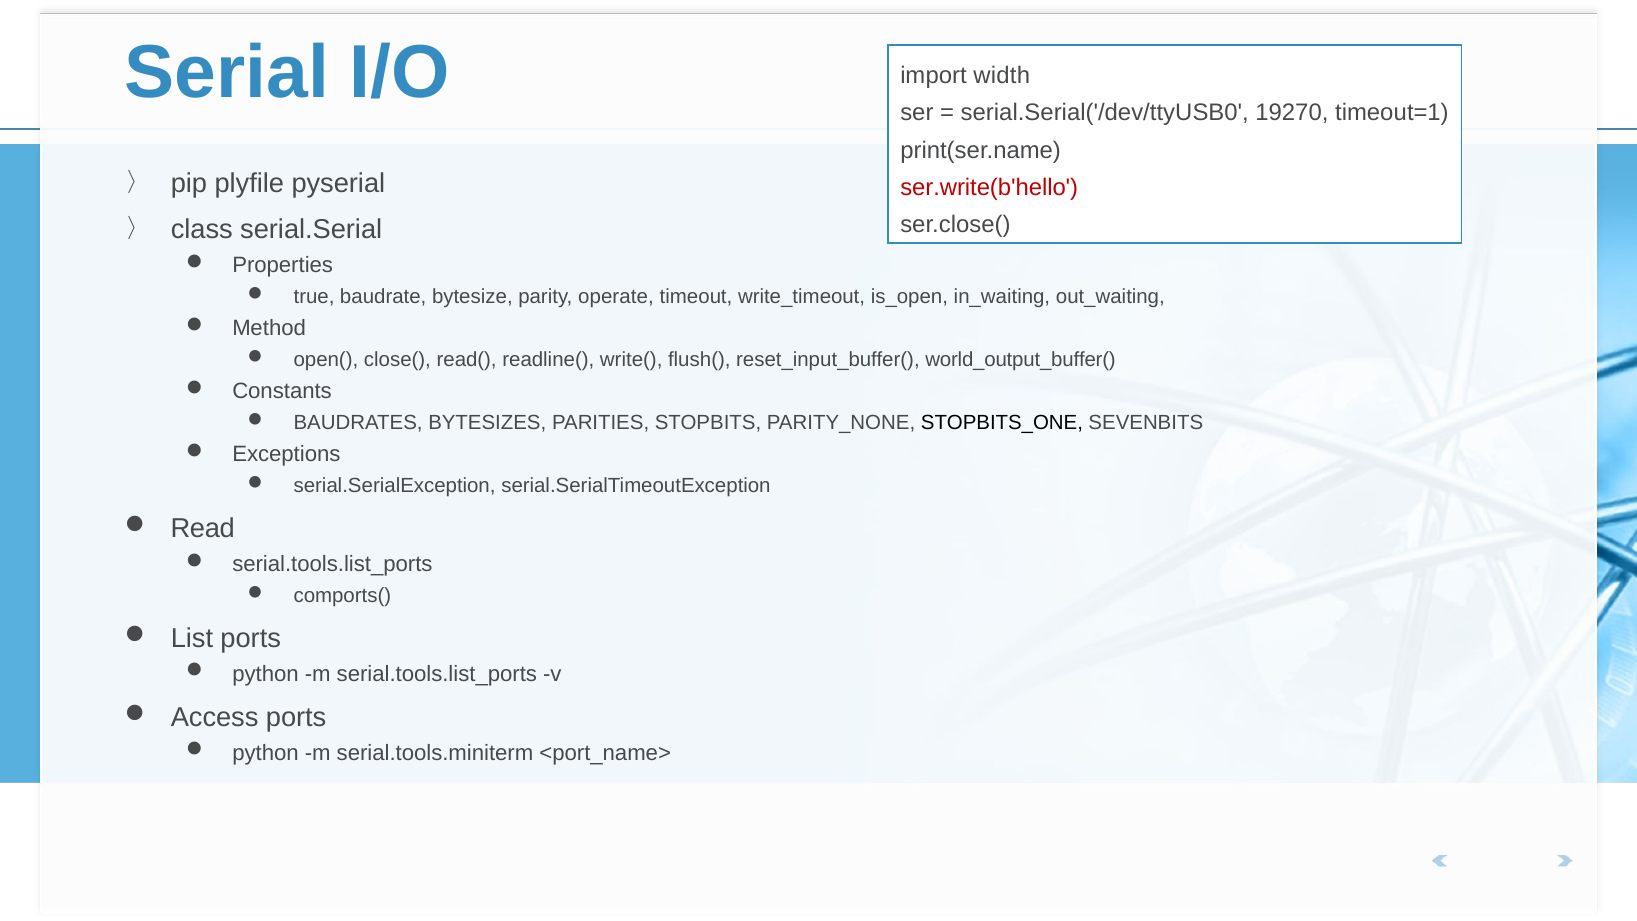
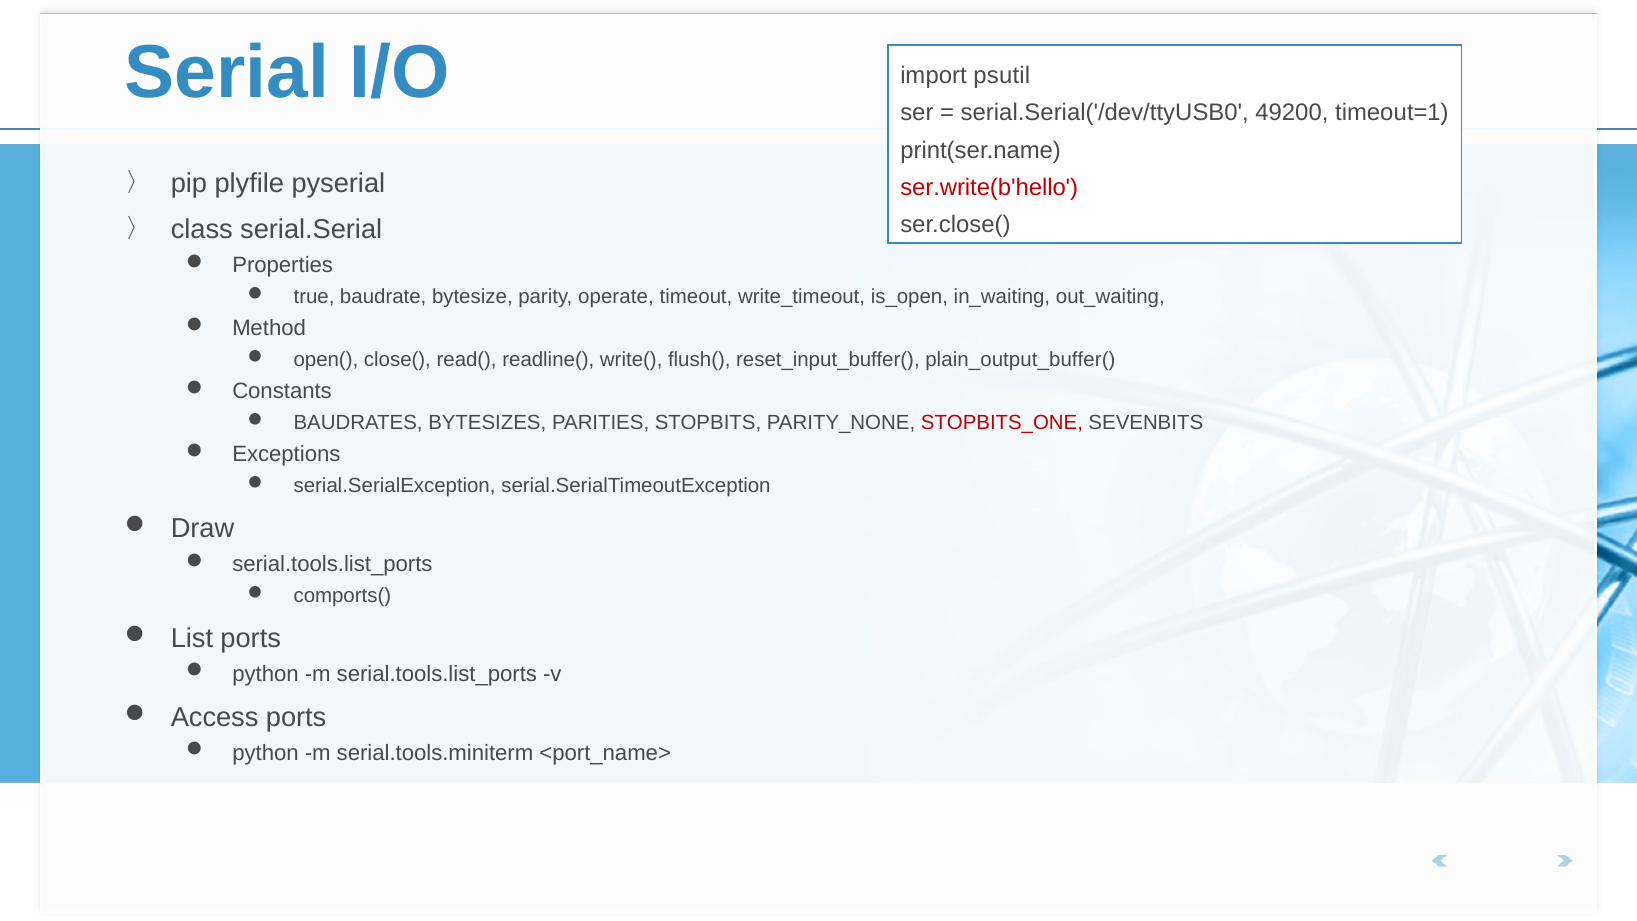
width: width -> psutil
19270: 19270 -> 49200
world_output_buffer(: world_output_buffer( -> plain_output_buffer(
STOPBITS_ONE colour: black -> red
Read: Read -> Draw
